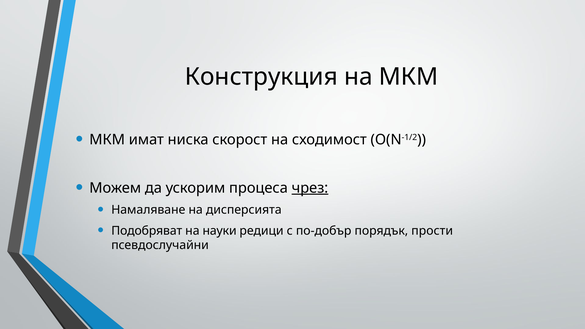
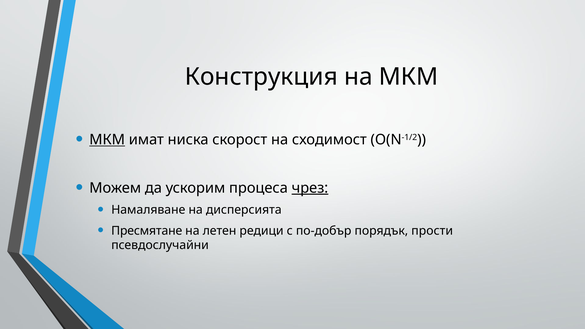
МКМ at (107, 140) underline: none -> present
Подобряват: Подобряват -> Пресмятане
науки: науки -> летен
